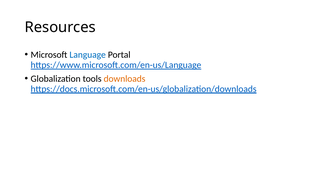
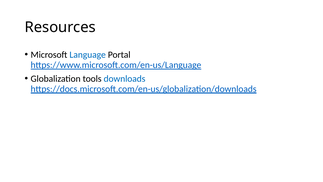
downloads colour: orange -> blue
